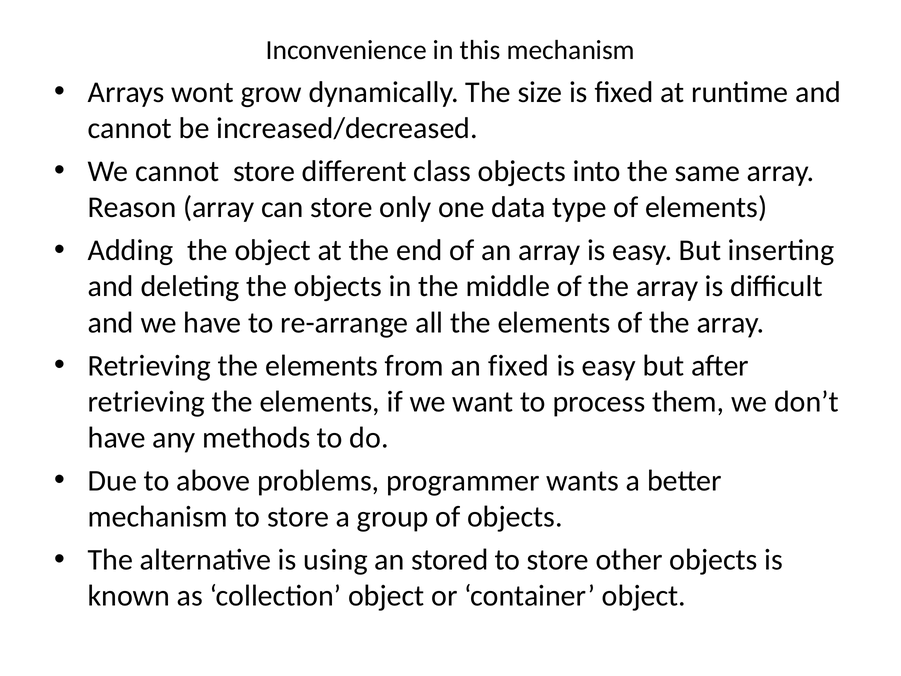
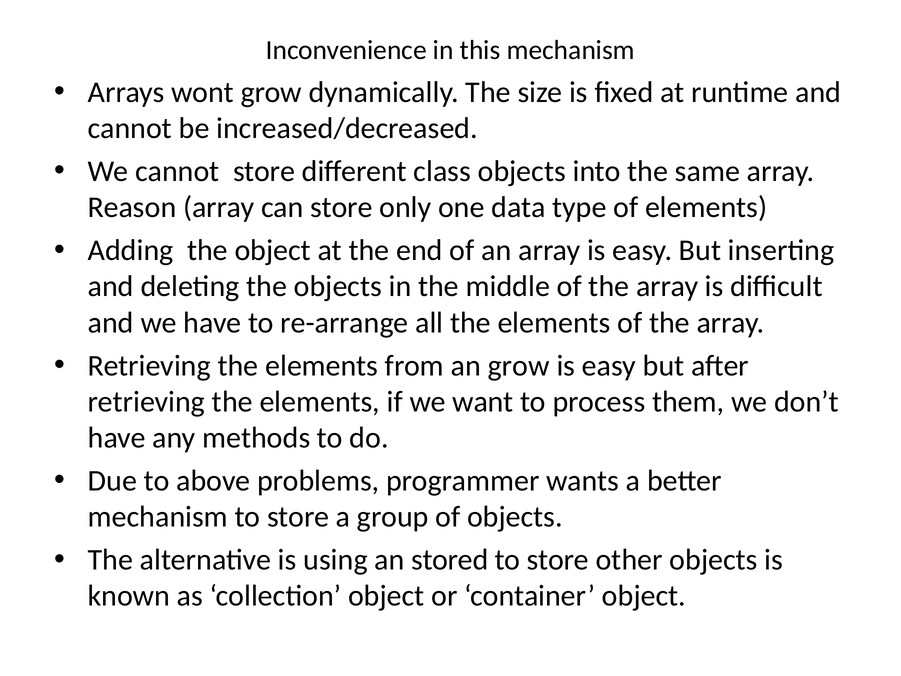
an fixed: fixed -> grow
